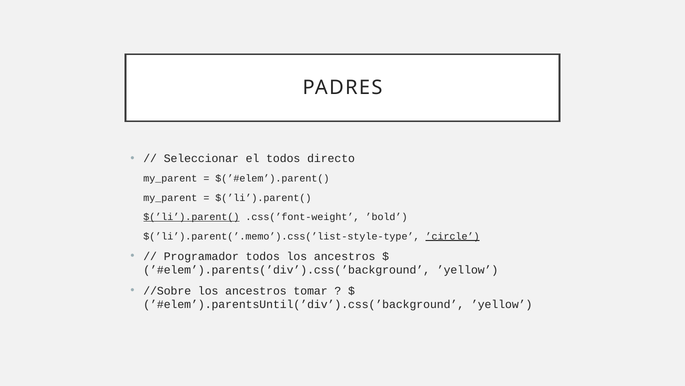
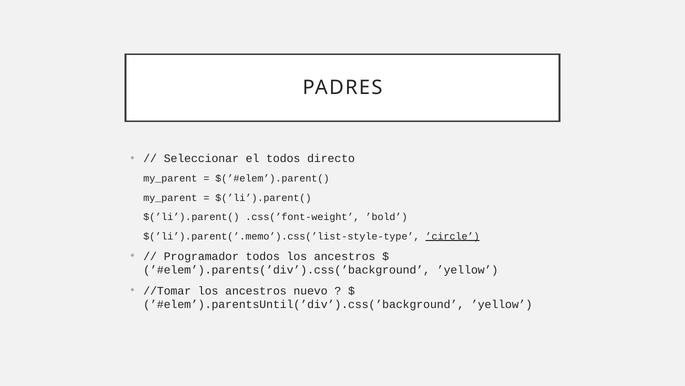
$(’li’).parent( at (191, 217) underline: present -> none
//Sobre: //Sobre -> //Tomar
tomar: tomar -> nuevo
